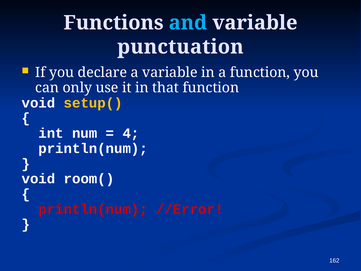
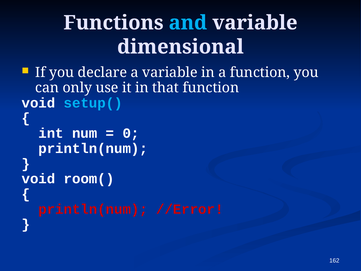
punctuation: punctuation -> dimensional
setup( colour: yellow -> light blue
4: 4 -> 0
